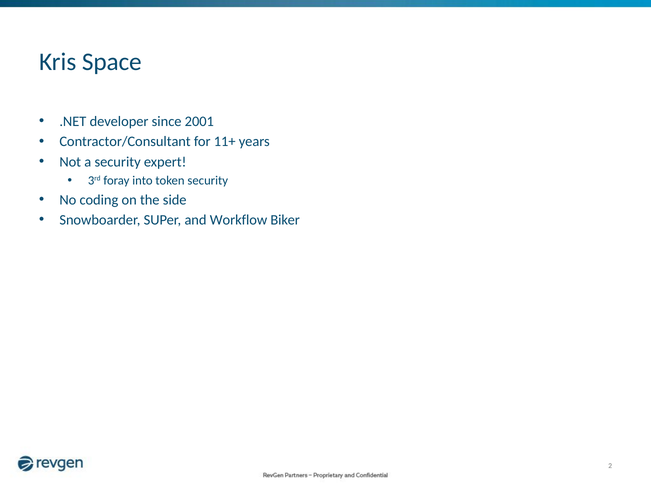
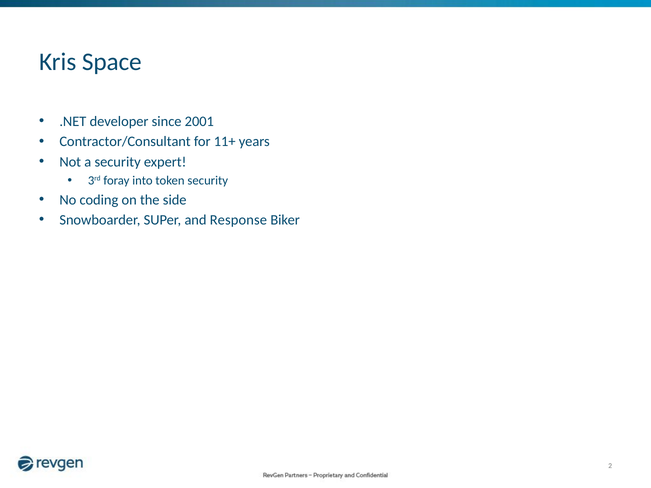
Workflow: Workflow -> Response
